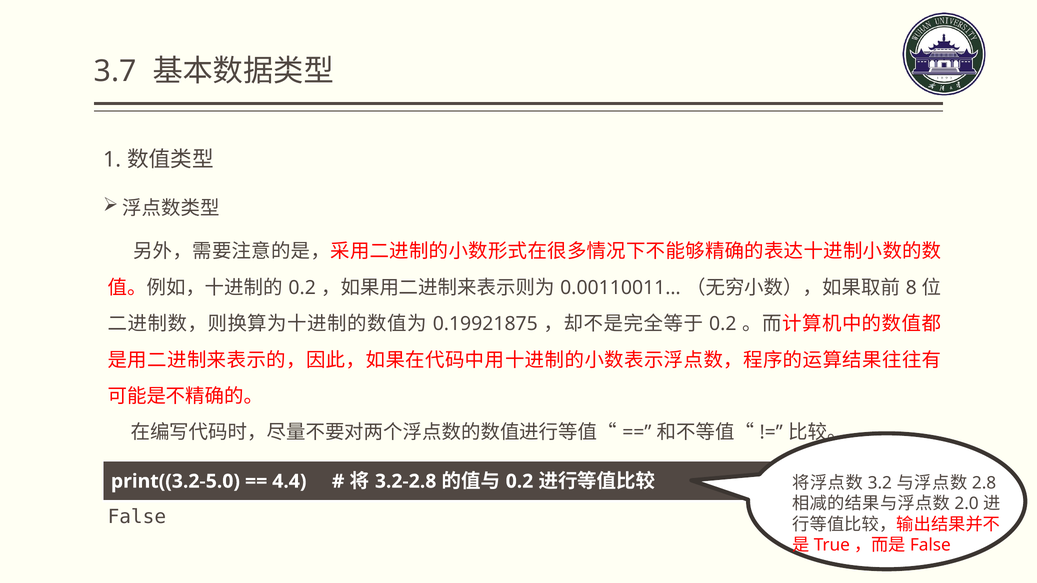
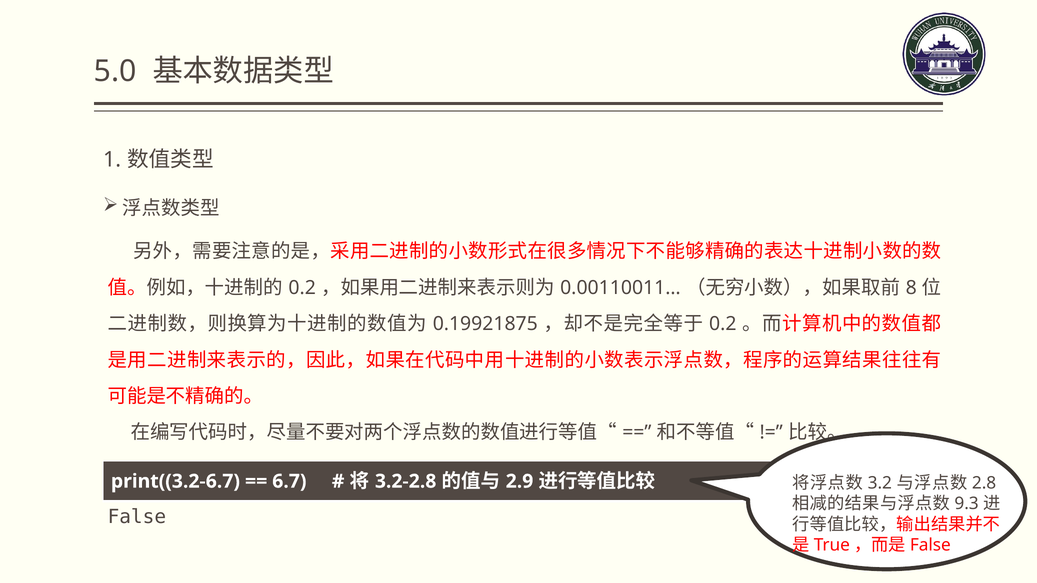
3.7: 3.7 -> 5.0
print((3.2-5.0: print((3.2-5.0 -> print((3.2-6.7
4.4: 4.4 -> 6.7
0.2 at (520, 482): 0.2 -> 2.9
2.0: 2.0 -> 9.3
